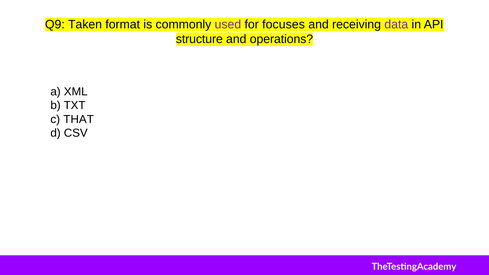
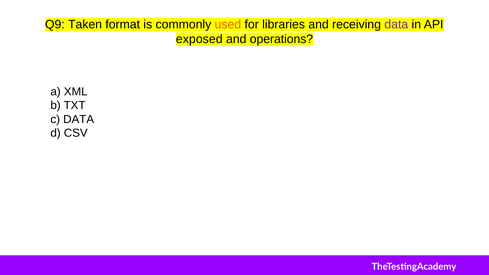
used colour: purple -> orange
focuses: focuses -> libraries
structure: structure -> exposed
c THAT: THAT -> DATA
